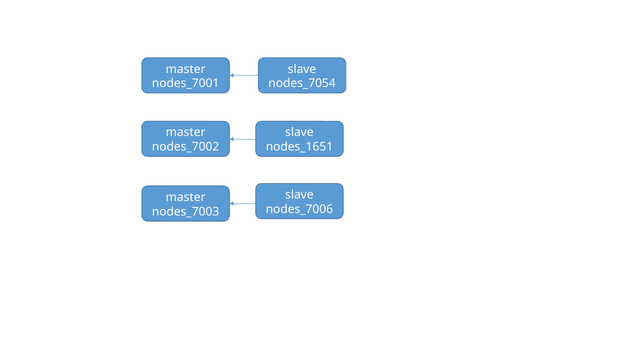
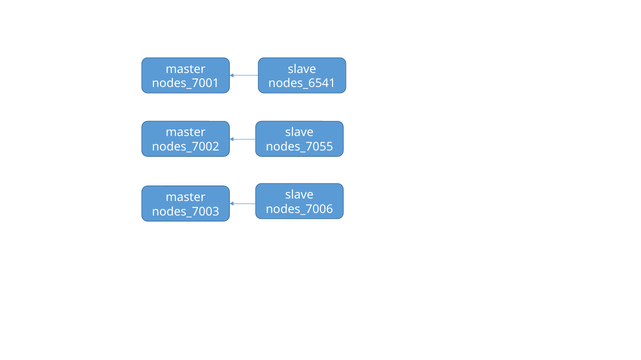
nodes_7054: nodes_7054 -> nodes_6541
nodes_1651: nodes_1651 -> nodes_7055
